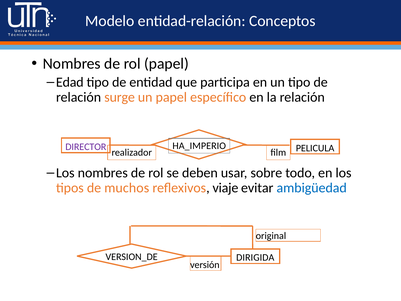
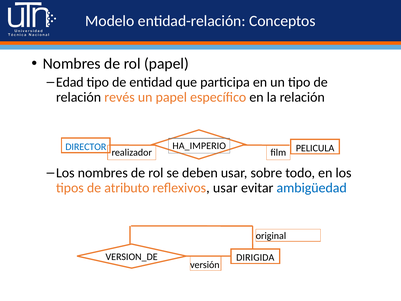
surge: surge -> revés
DIRECTOR colour: purple -> blue
muchos: muchos -> atributo
reflexivos viaje: viaje -> usar
